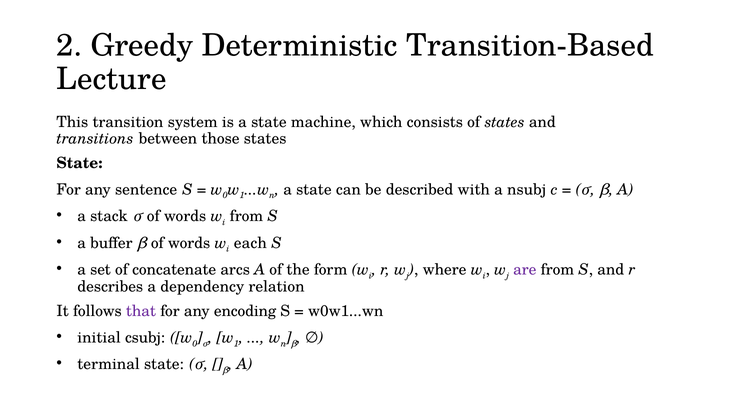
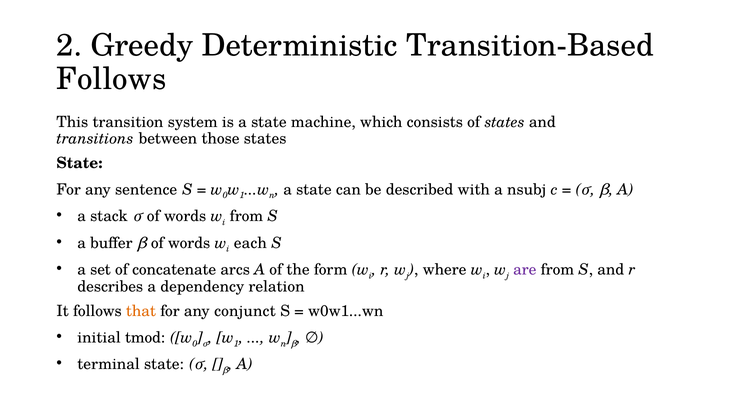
Lecture at (111, 79): Lecture -> Follows
that colour: purple -> orange
encoding: encoding -> conjunct
csubj: csubj -> tmod
